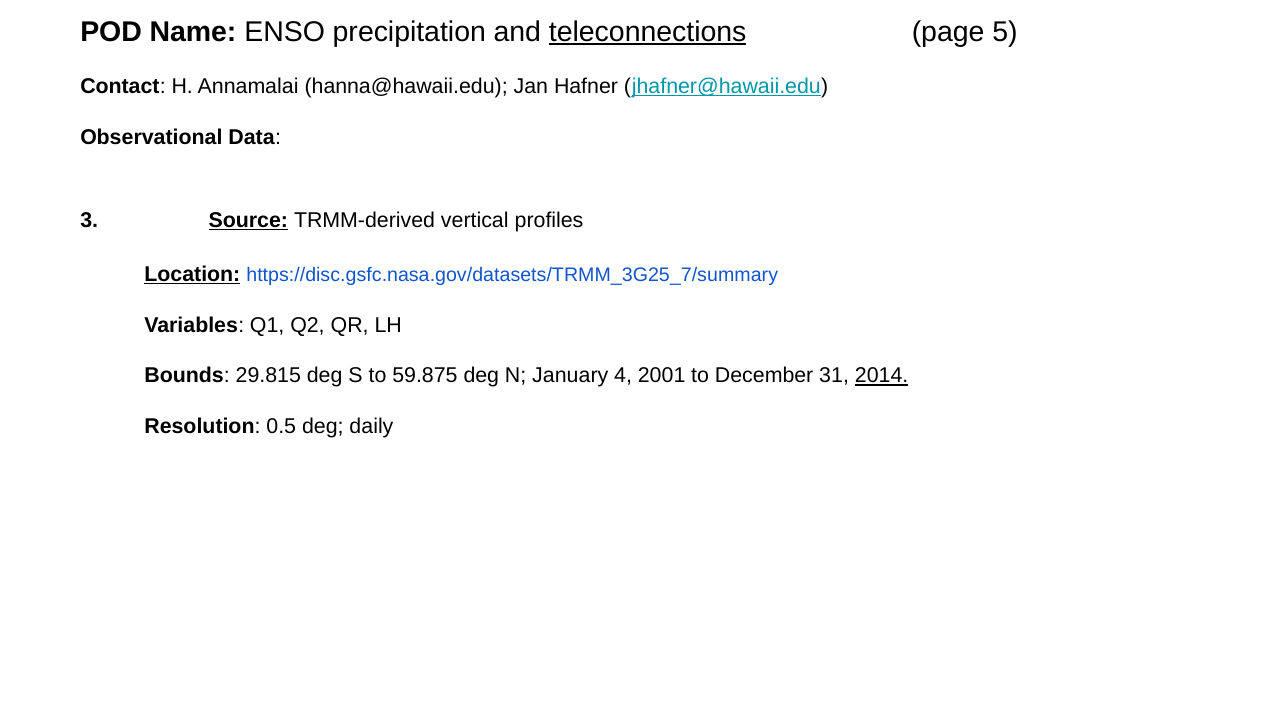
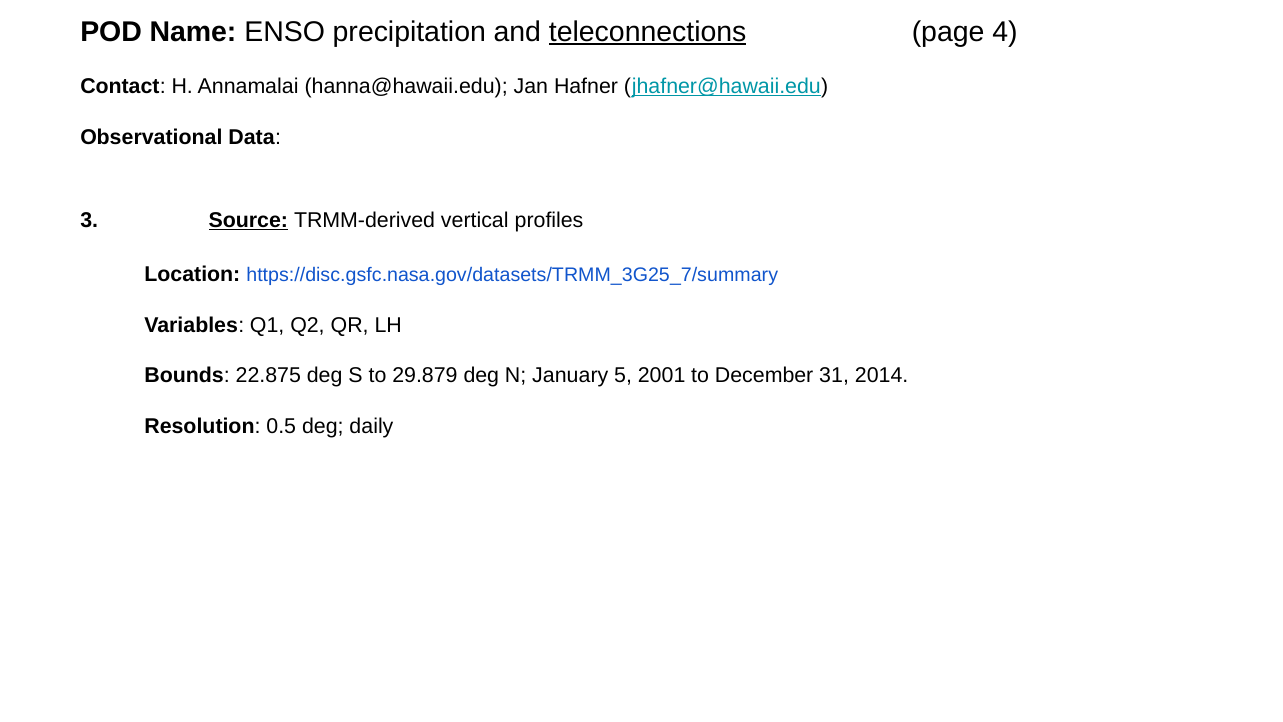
5: 5 -> 4
Location underline: present -> none
29.815: 29.815 -> 22.875
59.875: 59.875 -> 29.879
4: 4 -> 5
2014 underline: present -> none
